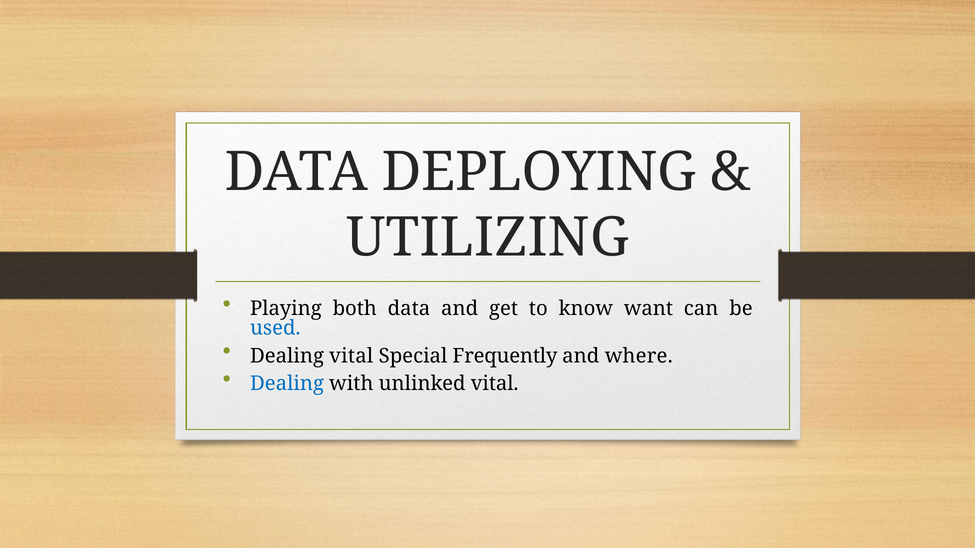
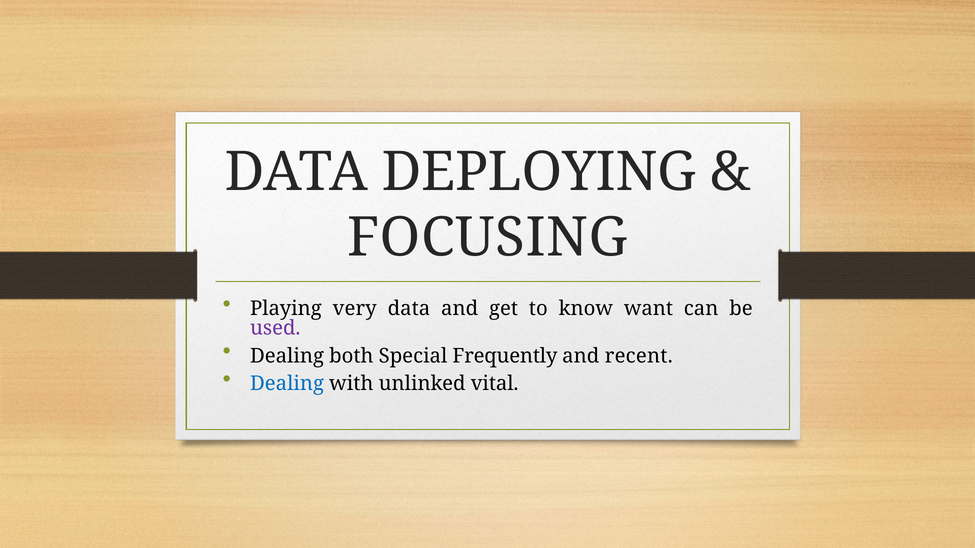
UTILIZING: UTILIZING -> FOCUSING
both: both -> very
used colour: blue -> purple
Dealing vital: vital -> both
where: where -> recent
